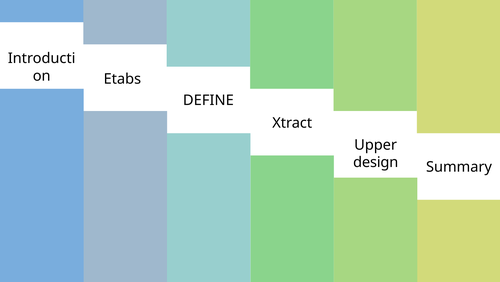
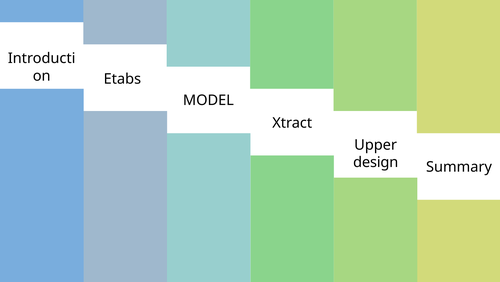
DEFINE: DEFINE -> MODEL
